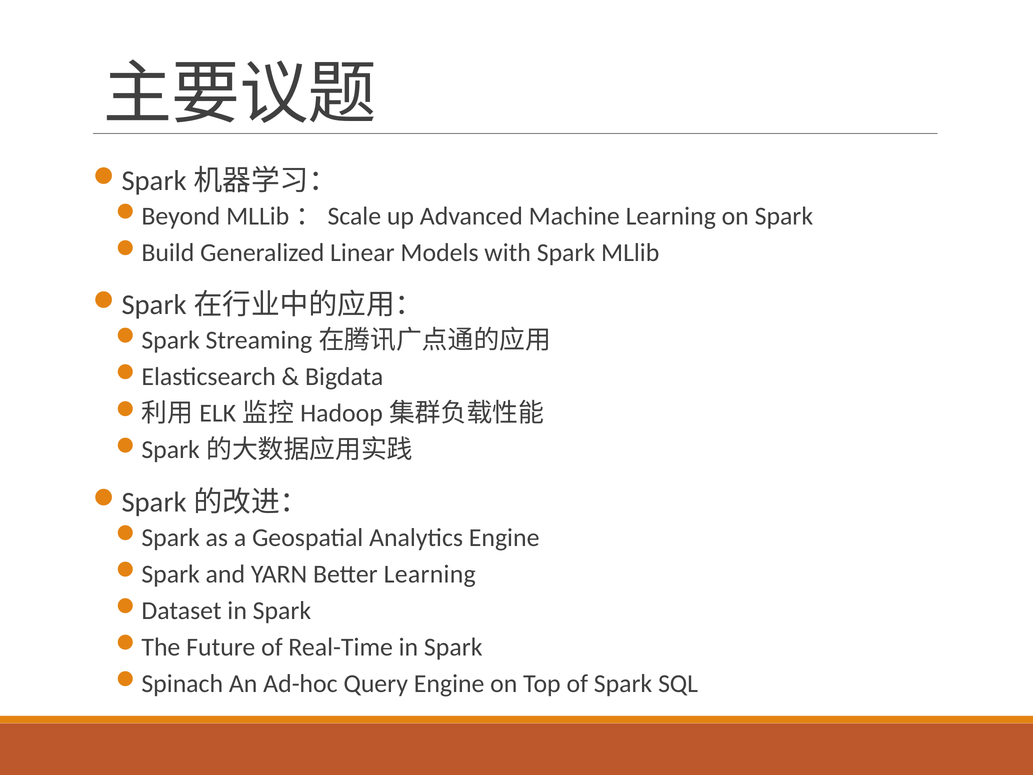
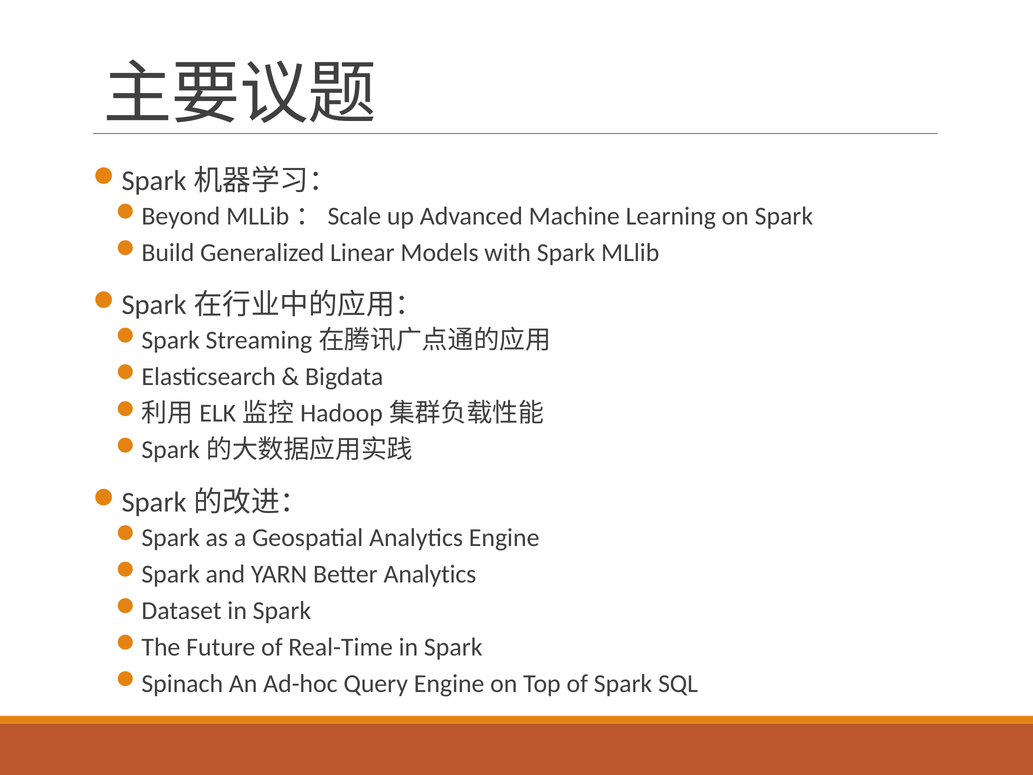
Better Learning: Learning -> Analytics
